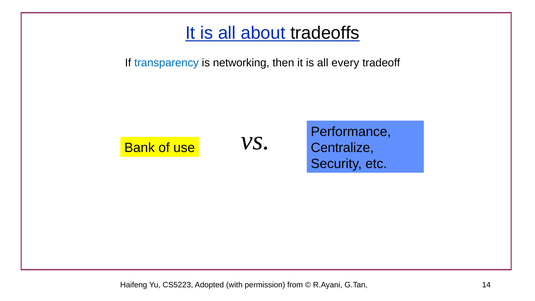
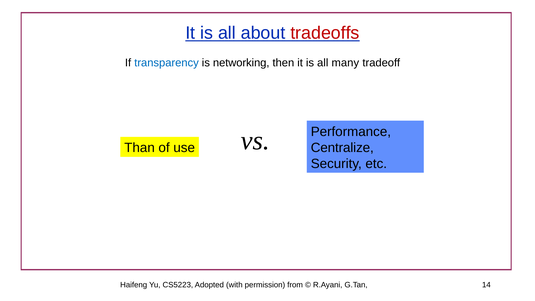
tradeoffs colour: black -> red
every: every -> many
Bank: Bank -> Than
